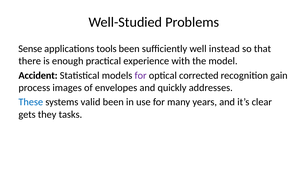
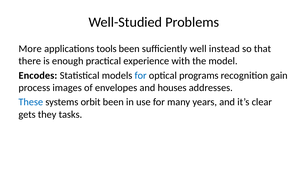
Sense: Sense -> More
Accident: Accident -> Encodes
for at (141, 76) colour: purple -> blue
corrected: corrected -> programs
quickly: quickly -> houses
valid: valid -> orbit
